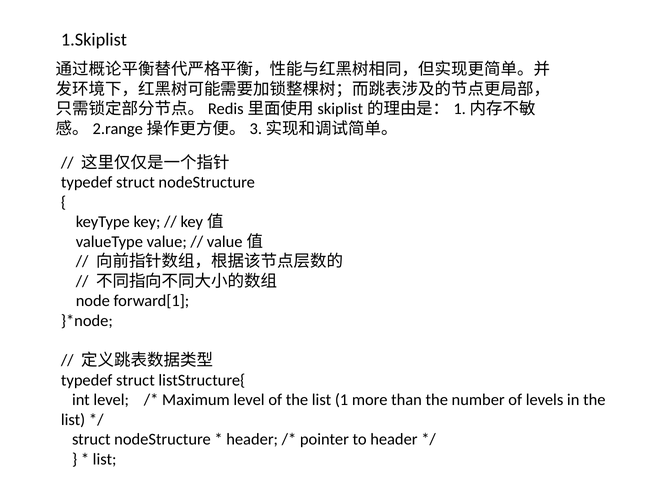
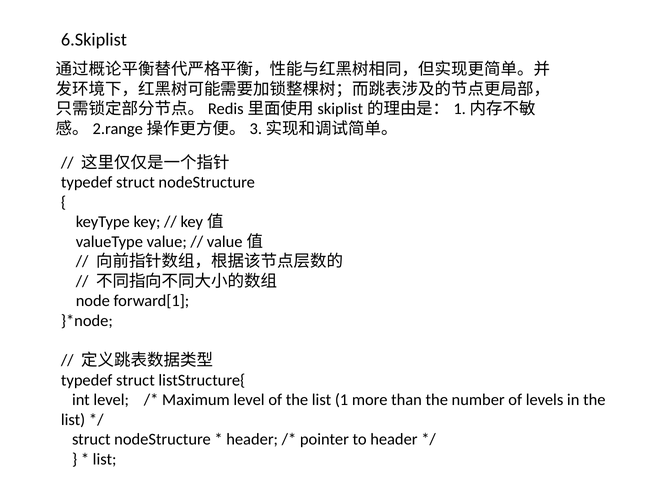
1.Skiplist: 1.Skiplist -> 6.Skiplist
